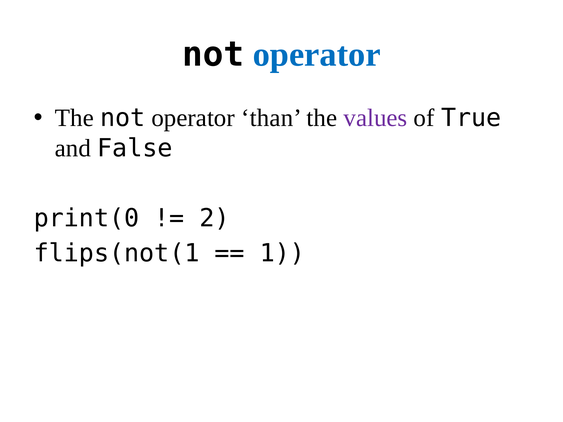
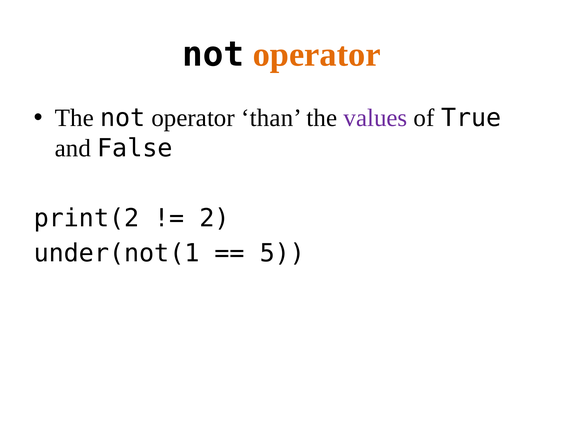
operator at (317, 55) colour: blue -> orange
print(0: print(0 -> print(2
flips(not(1: flips(not(1 -> under(not(1
1: 1 -> 5
